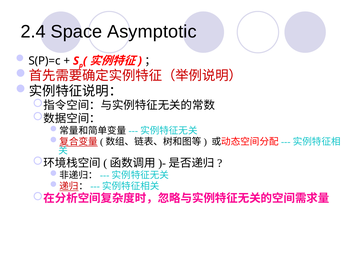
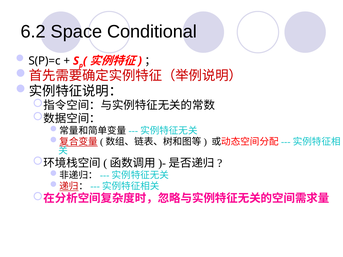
2.4: 2.4 -> 6.2
Asymptotic: Asymptotic -> Conditional
